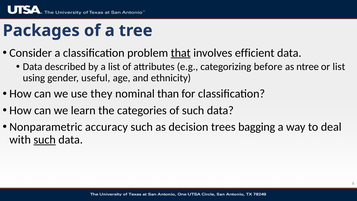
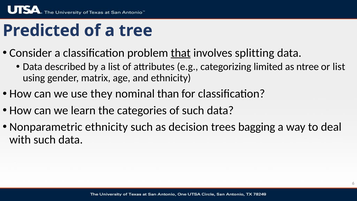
Packages: Packages -> Predicted
efficient: efficient -> splitting
before: before -> limited
useful: useful -> matrix
Nonparametric accuracy: accuracy -> ethnicity
such at (45, 140) underline: present -> none
